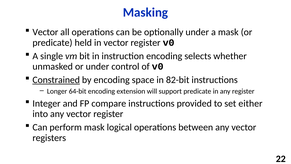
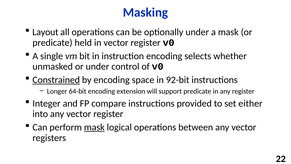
Vector at (45, 32): Vector -> Layout
82-bit: 82-bit -> 92-bit
mask at (94, 127) underline: none -> present
